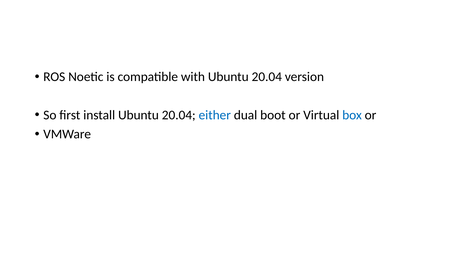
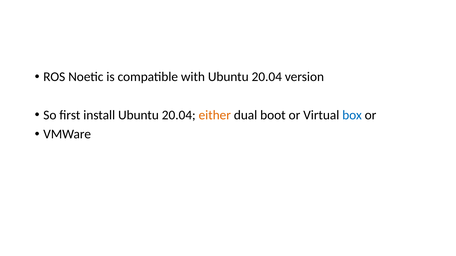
either colour: blue -> orange
